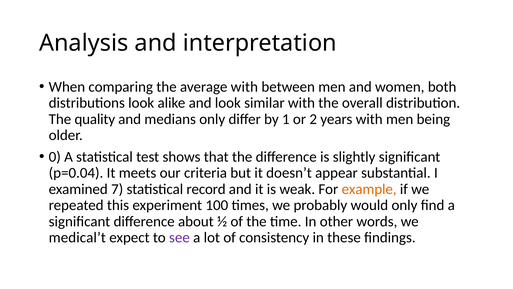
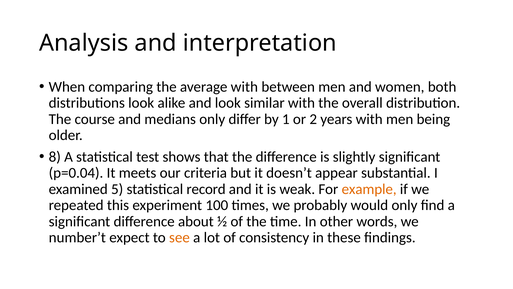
quality: quality -> course
0: 0 -> 8
7: 7 -> 5
medical’t: medical’t -> number’t
see colour: purple -> orange
